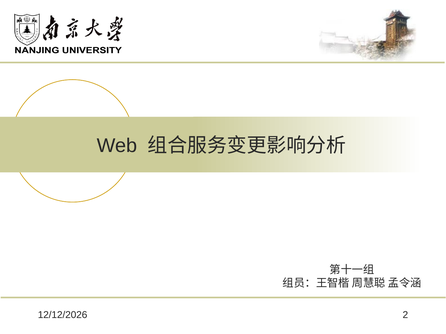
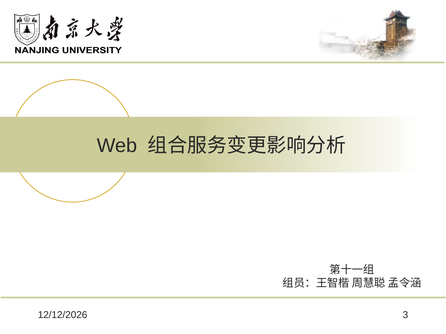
2: 2 -> 3
